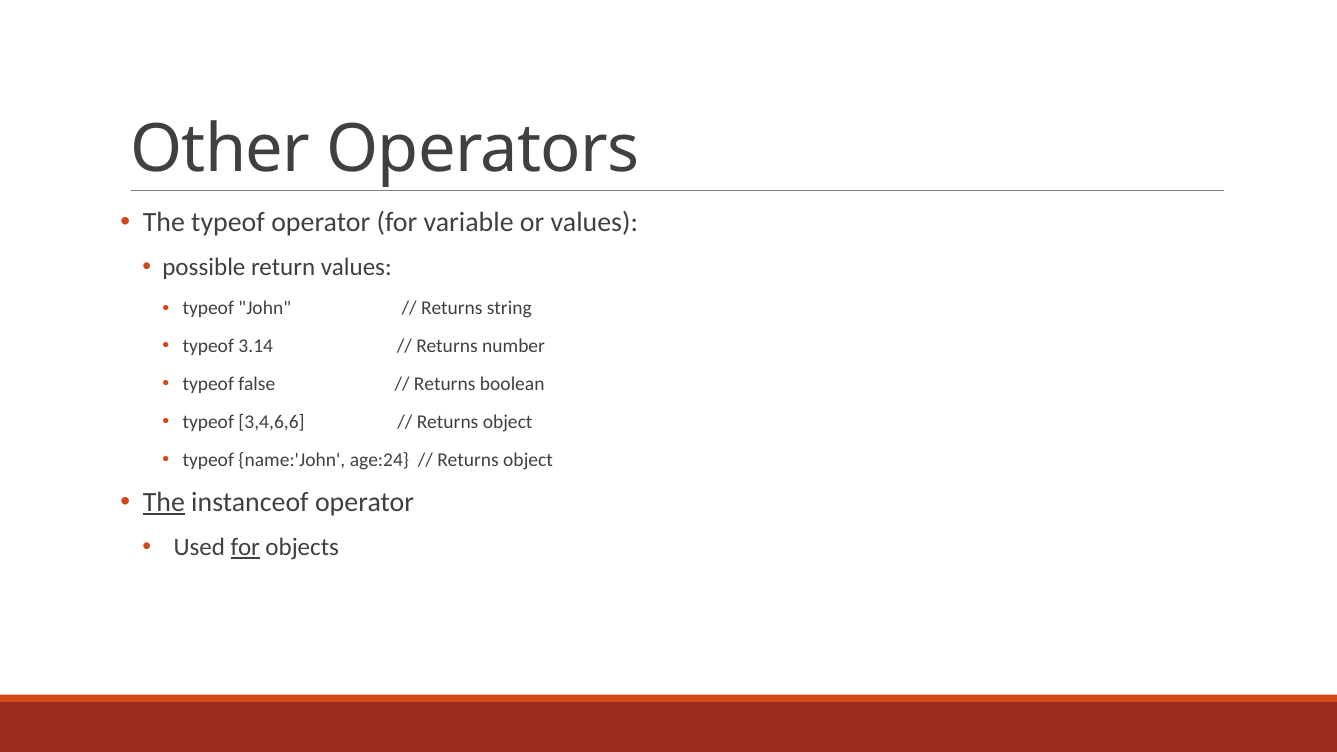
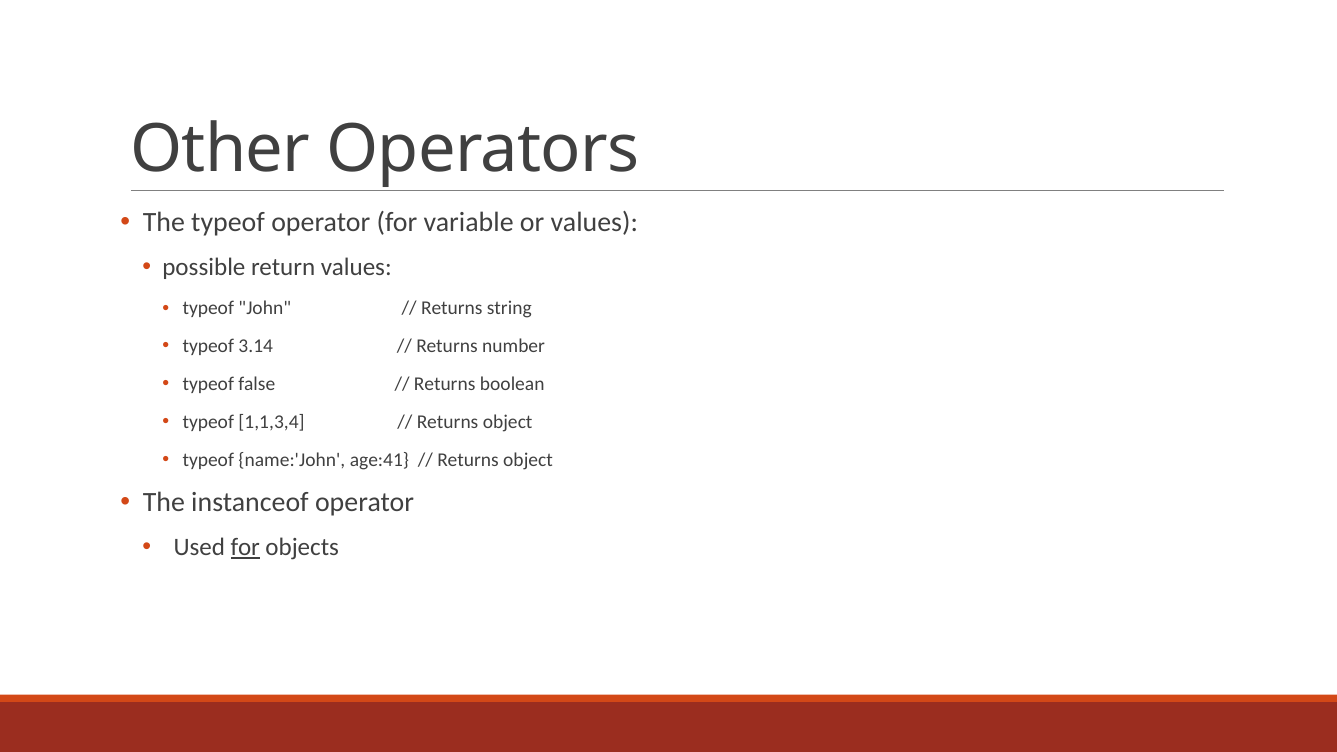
3,4,6,6: 3,4,6,6 -> 1,1,3,4
age:24: age:24 -> age:41
The at (164, 502) underline: present -> none
